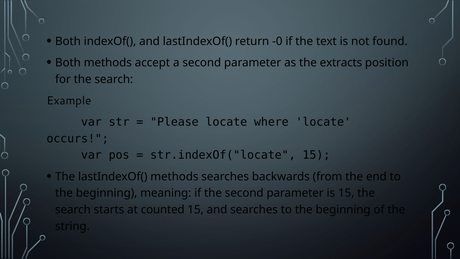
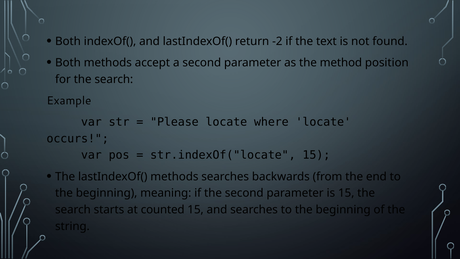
-0: -0 -> -2
extracts: extracts -> method
